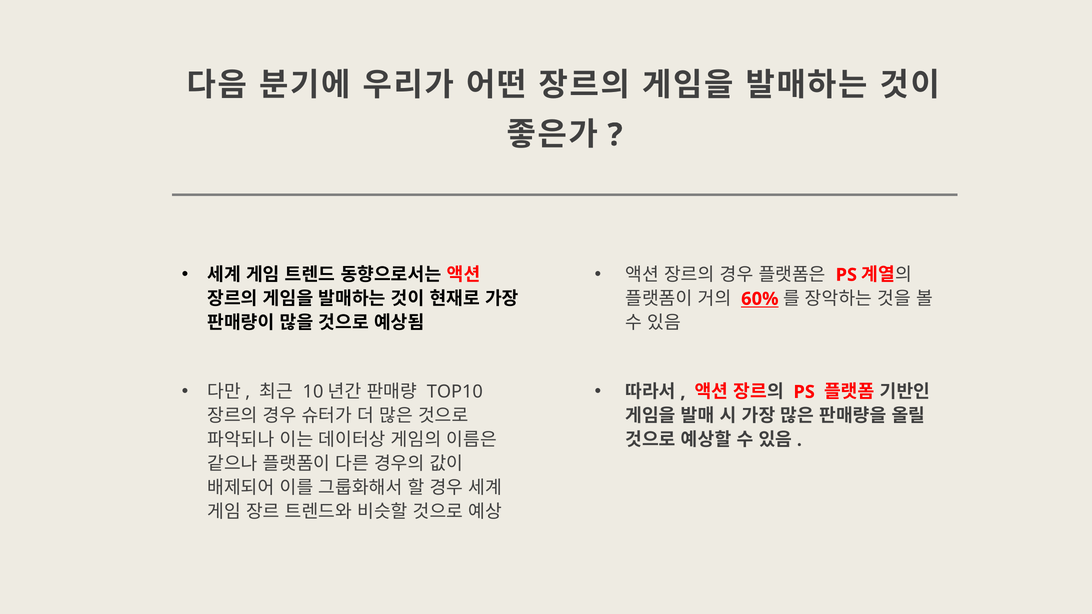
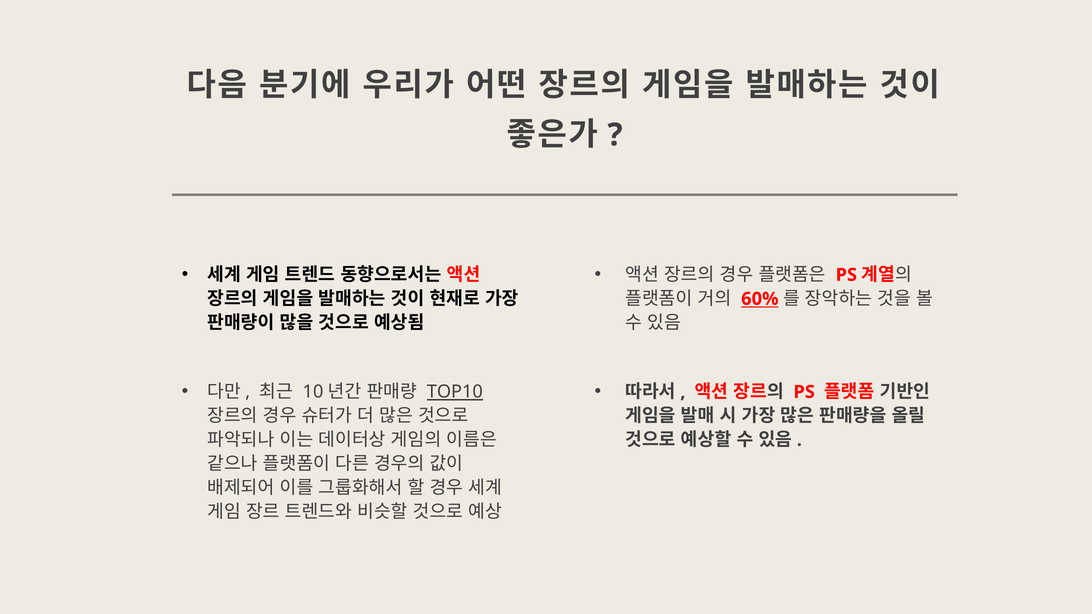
TOP10 underline: none -> present
